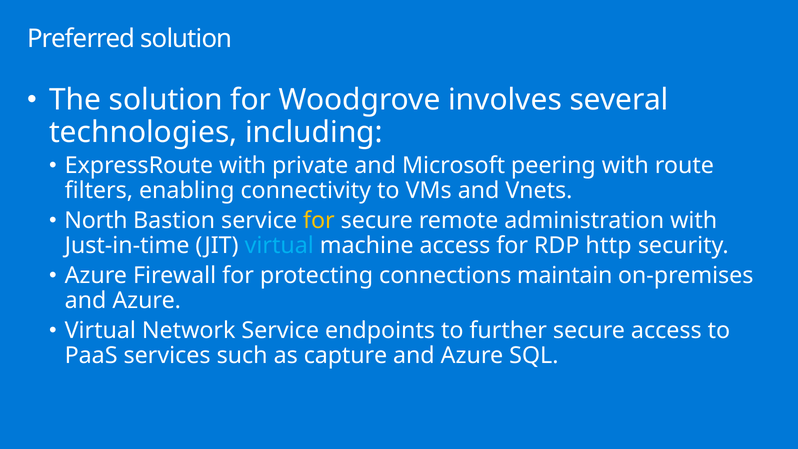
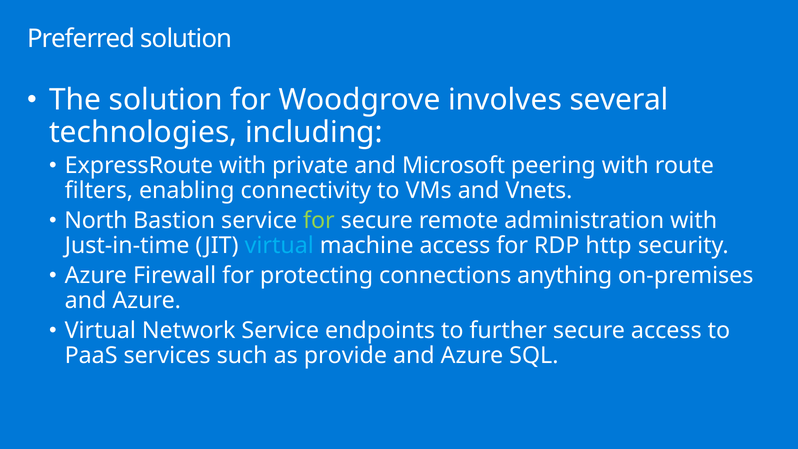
for at (319, 221) colour: yellow -> light green
maintain: maintain -> anything
capture: capture -> provide
